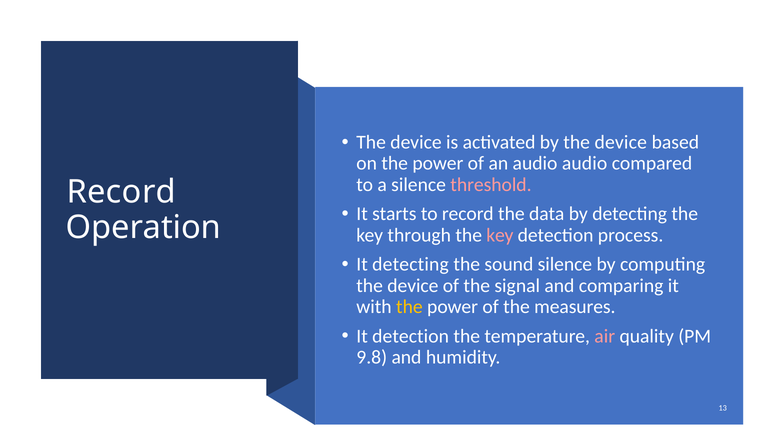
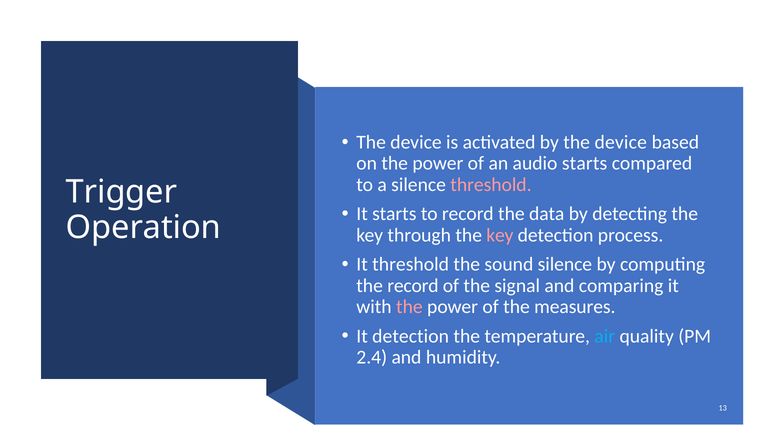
audio audio: audio -> starts
Record at (121, 192): Record -> Trigger
It detecting: detecting -> threshold
device at (413, 286): device -> record
the at (409, 307) colour: yellow -> pink
air colour: pink -> light blue
9.8: 9.8 -> 2.4
